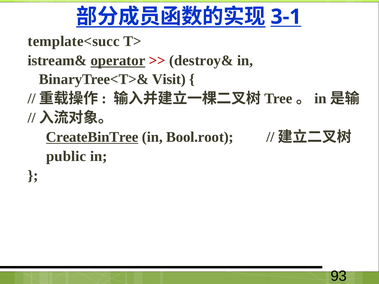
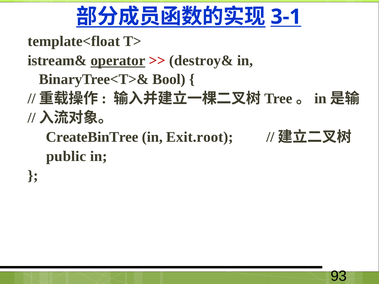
template<succ: template<succ -> template<float
Visit: Visit -> Bool
CreateBinTree underline: present -> none
Bool.root: Bool.root -> Exit.root
